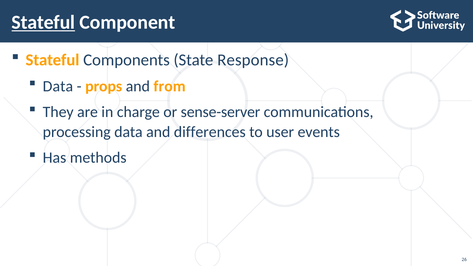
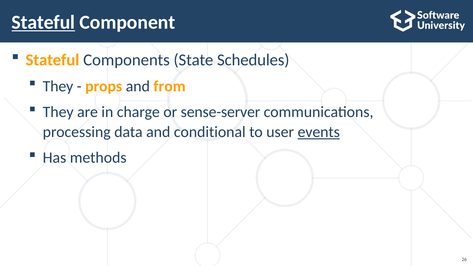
Response: Response -> Schedules
Data at (58, 86): Data -> They
differences: differences -> conditional
events underline: none -> present
